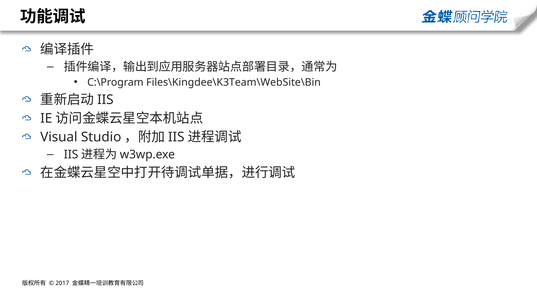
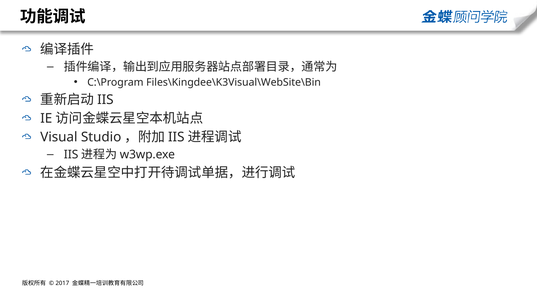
Files\Kingdee\K3Team\WebSite\Bin: Files\Kingdee\K3Team\WebSite\Bin -> Files\Kingdee\K3Visual\WebSite\Bin
